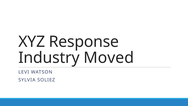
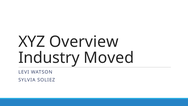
Response: Response -> Overview
